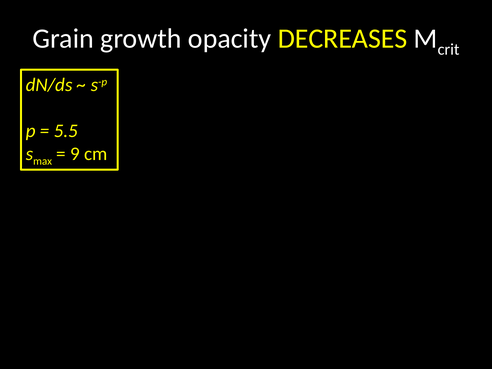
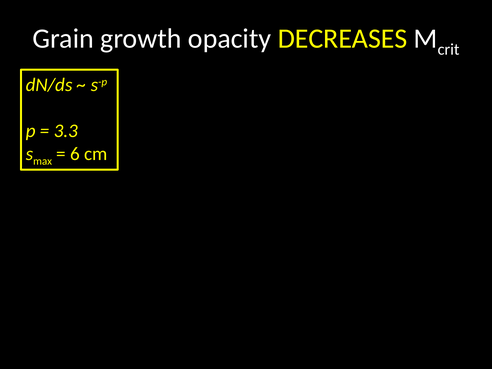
5.5: 5.5 -> 3.3
9: 9 -> 6
